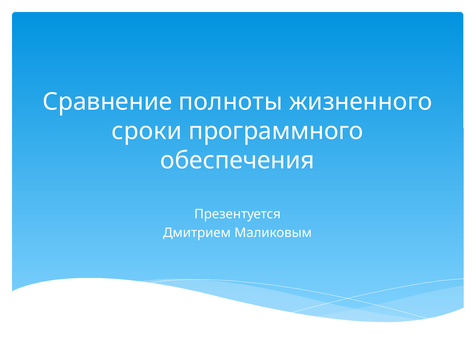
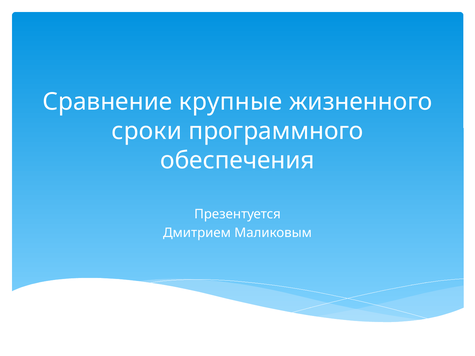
полноты: полноты -> крупные
